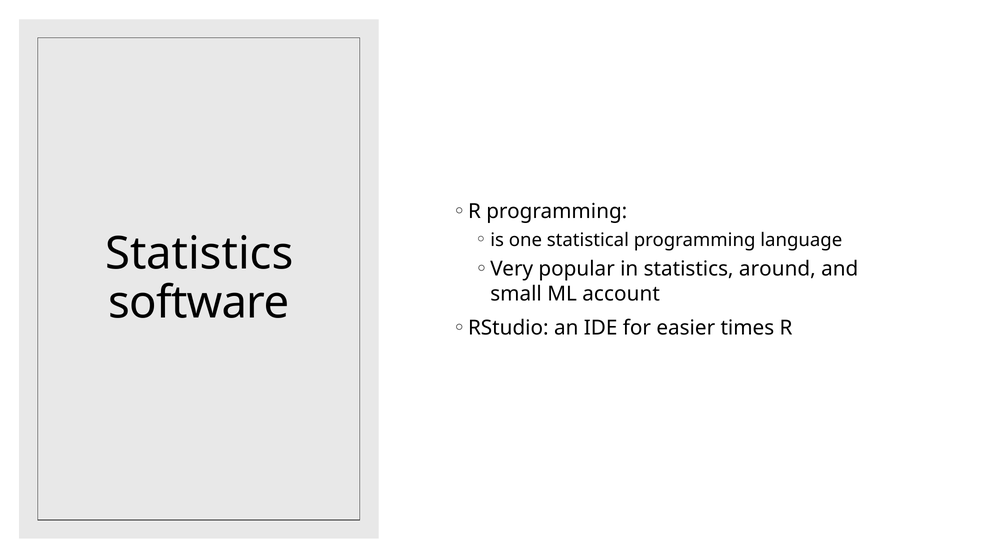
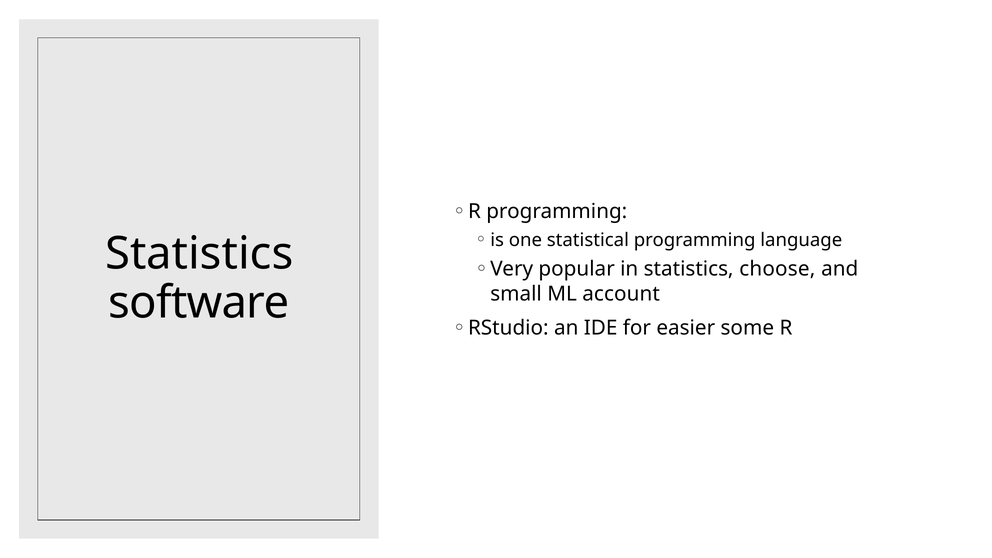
around: around -> choose
times: times -> some
